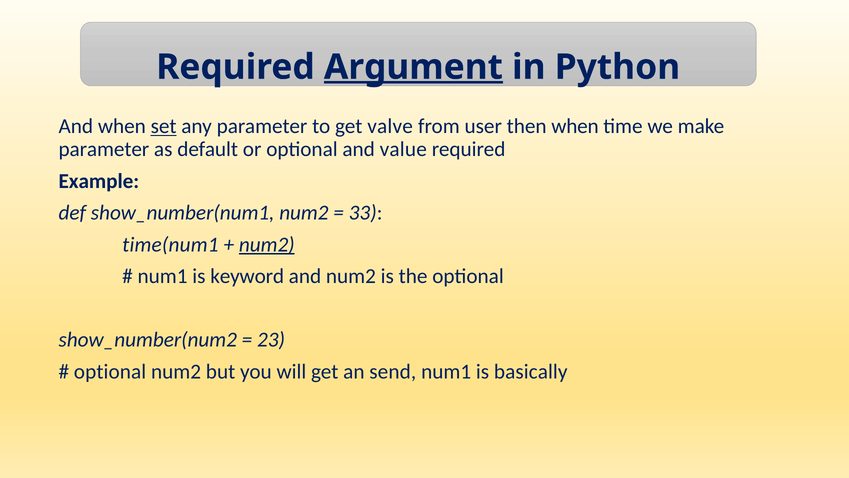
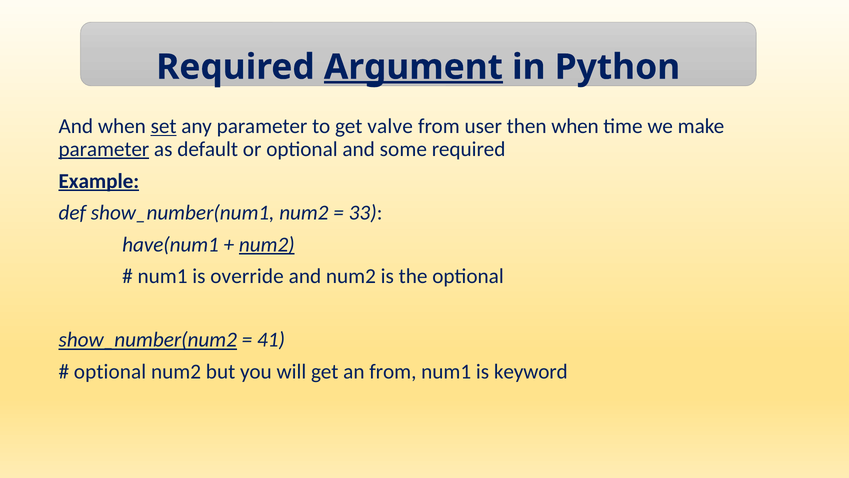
parameter at (104, 149) underline: none -> present
value: value -> some
Example underline: none -> present
time(num1: time(num1 -> have(num1
keyword: keyword -> override
show_number(num2 underline: none -> present
23: 23 -> 41
an send: send -> from
basically: basically -> keyword
